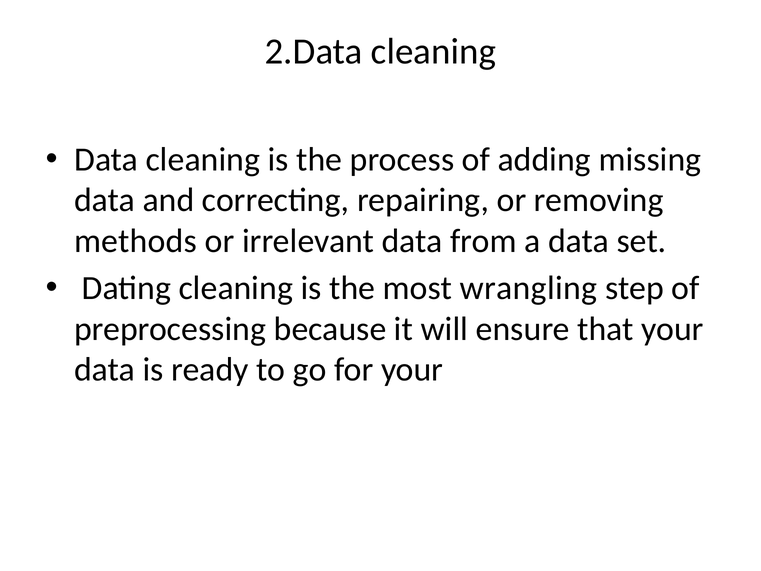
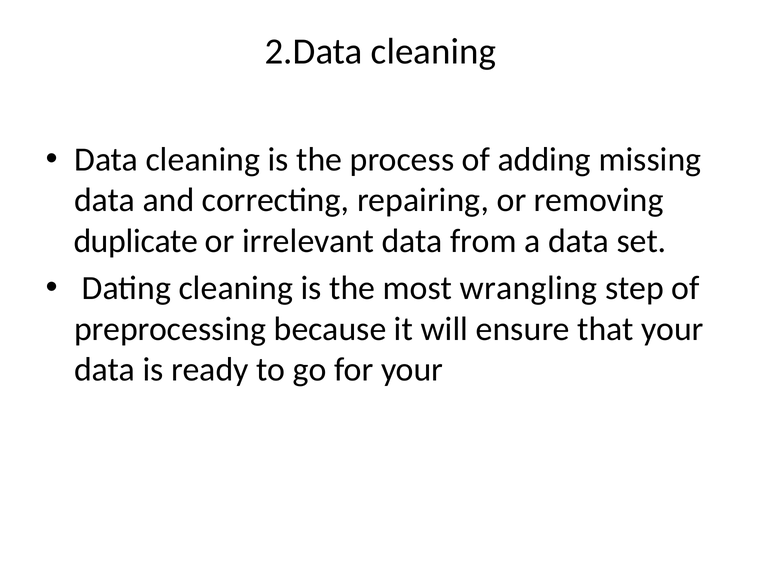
methods: methods -> duplicate
